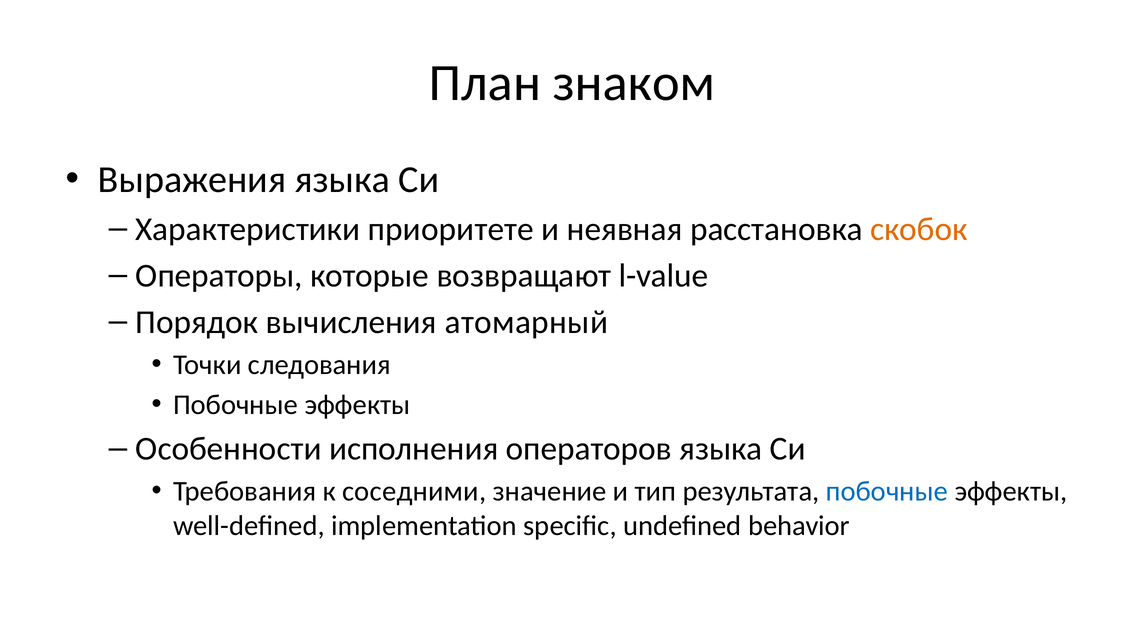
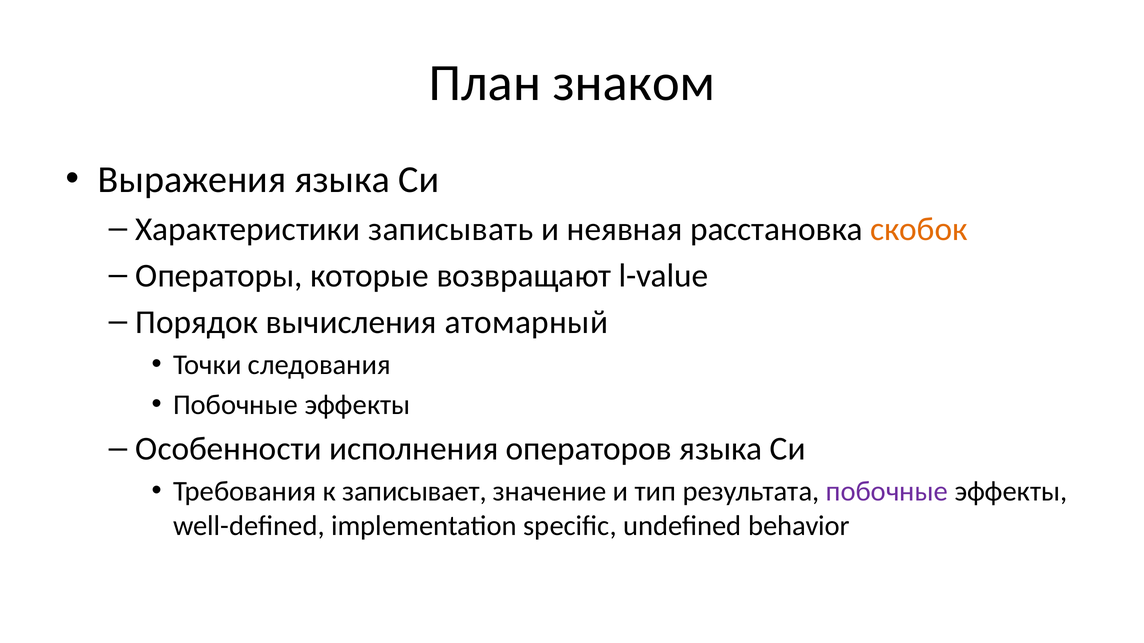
приоритете: приоритете -> записывать
соседними: соседними -> записывает
побочные at (887, 492) colour: blue -> purple
